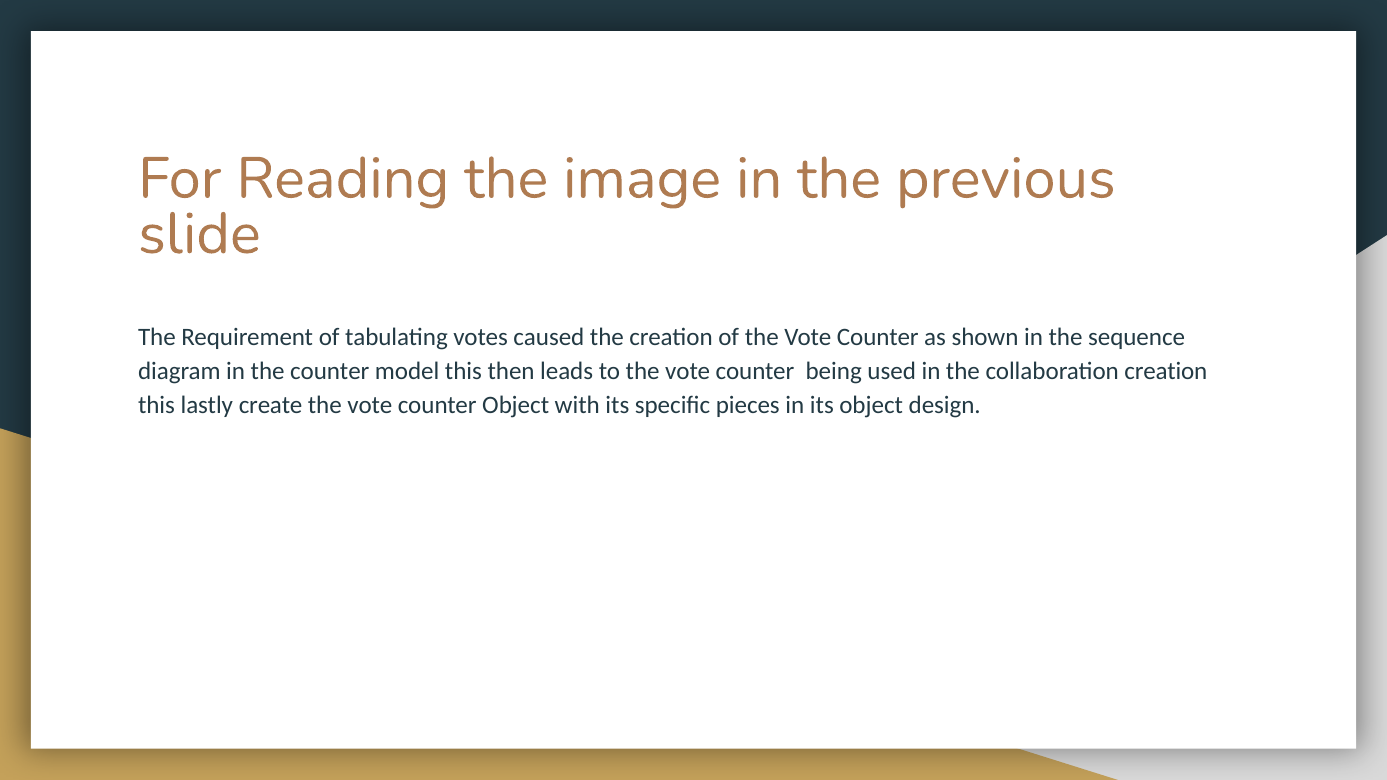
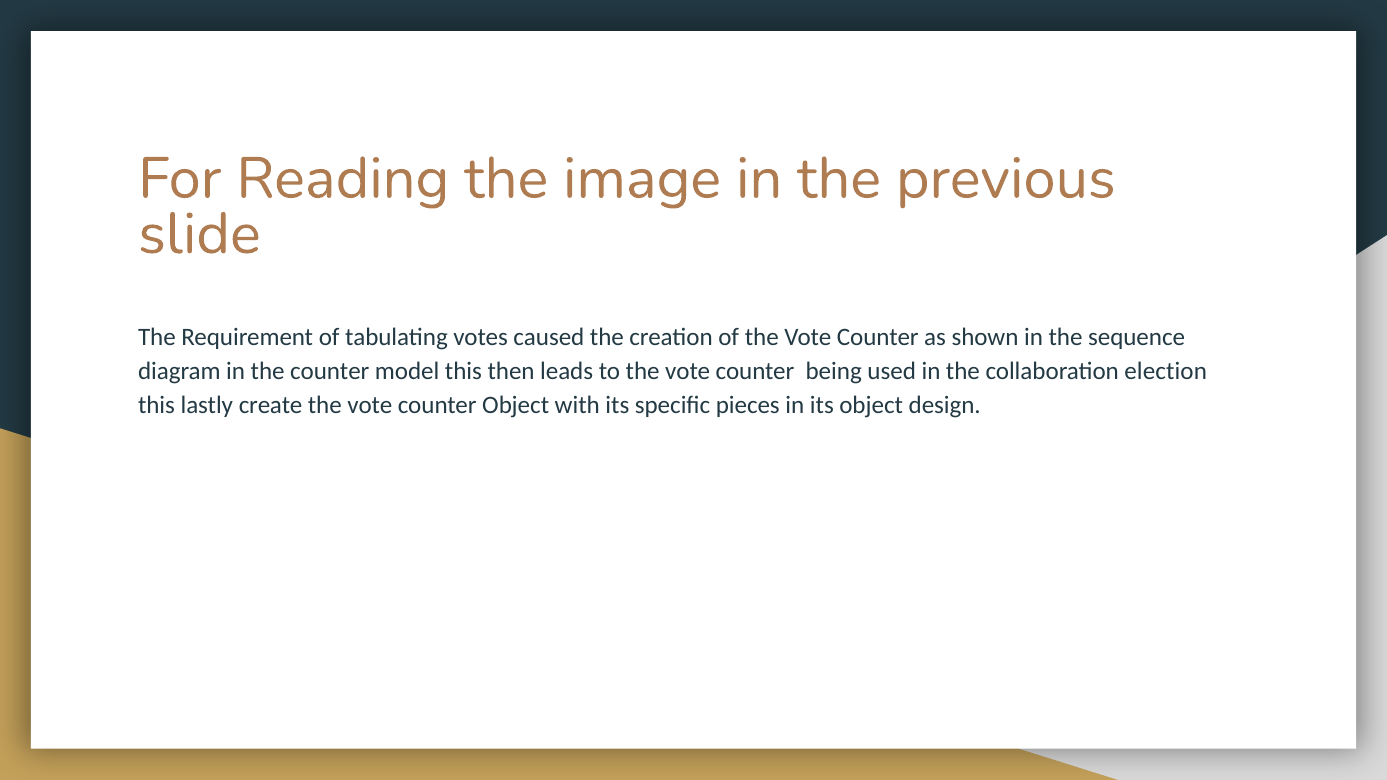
collaboration creation: creation -> election
